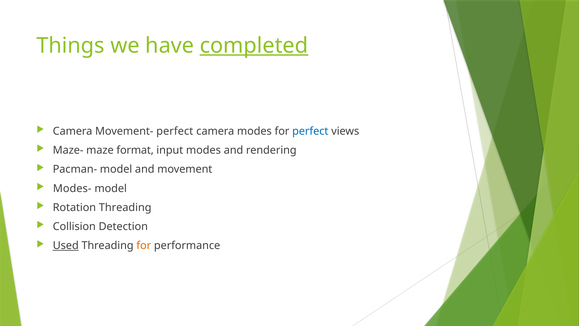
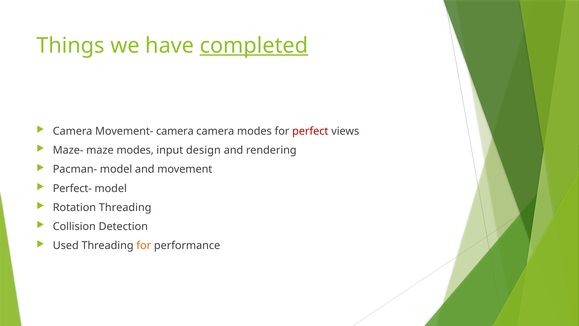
Movement- perfect: perfect -> camera
perfect at (310, 131) colour: blue -> red
maze format: format -> modes
input modes: modes -> design
Modes-: Modes- -> Perfect-
Used underline: present -> none
